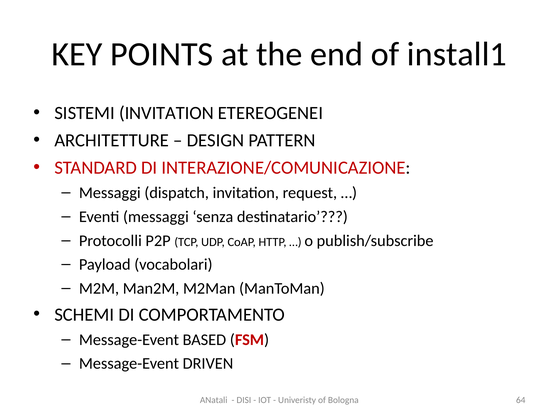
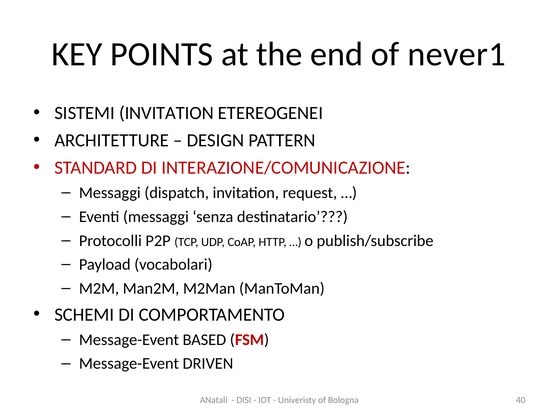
install1: install1 -> never1
64: 64 -> 40
